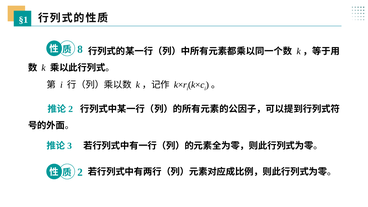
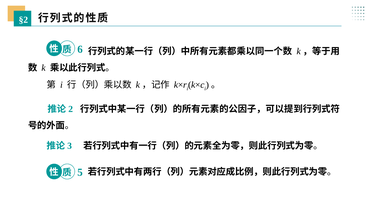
§1: §1 -> §2
8: 8 -> 6
2: 2 -> 5
